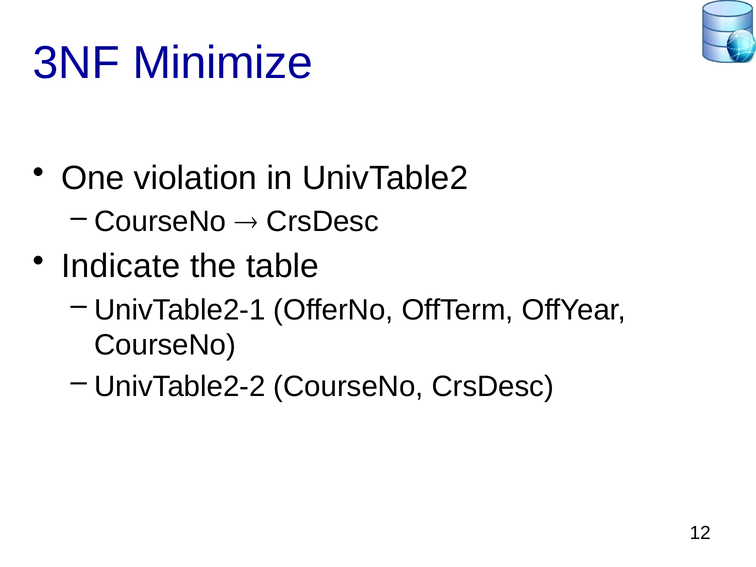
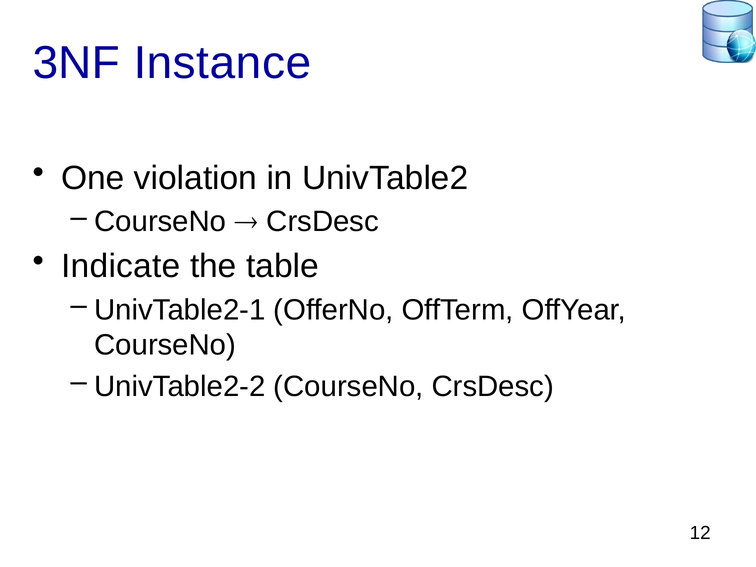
Minimize: Minimize -> Instance
